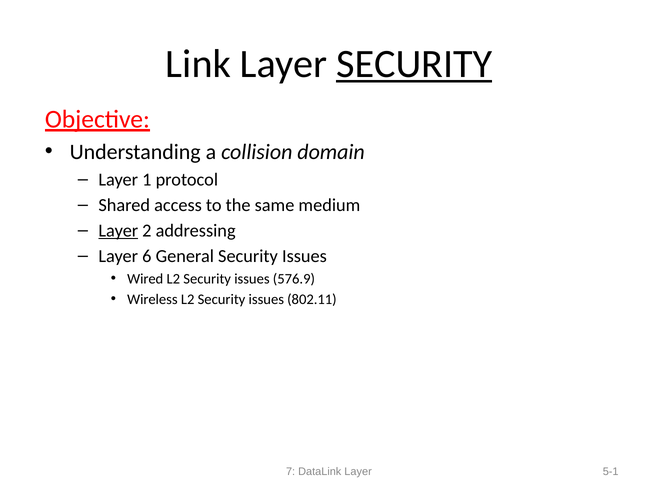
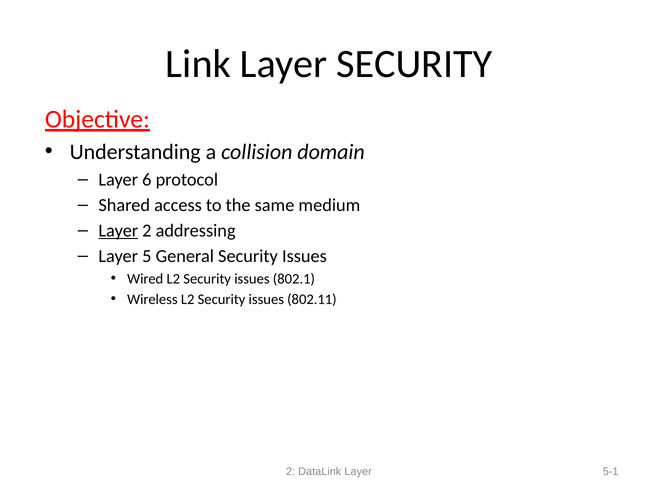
SECURITY at (414, 64) underline: present -> none
1: 1 -> 6
6: 6 -> 5
576.9: 576.9 -> 802.1
7 at (291, 471): 7 -> 2
